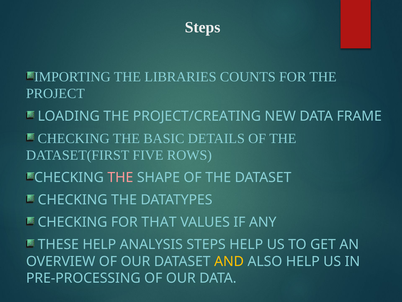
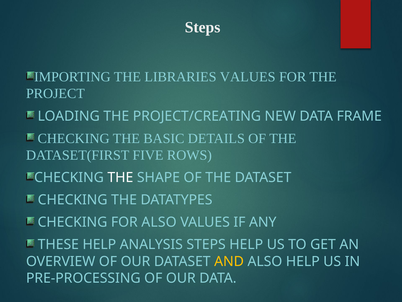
LIBRARIES COUNTS: COUNTS -> VALUES
THE at (120, 177) colour: pink -> white
FOR THAT: THAT -> ALSO
